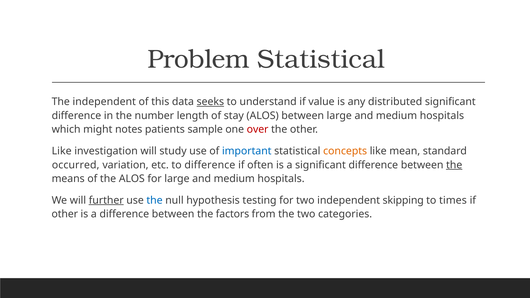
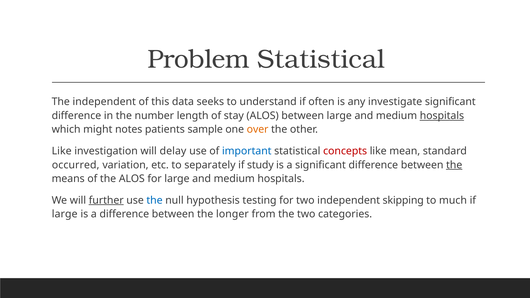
seeks underline: present -> none
value: value -> often
distributed: distributed -> investigate
hospitals at (442, 116) underline: none -> present
over colour: red -> orange
study: study -> delay
concepts colour: orange -> red
to difference: difference -> separately
often: often -> study
times: times -> much
other at (65, 214): other -> large
factors: factors -> longer
